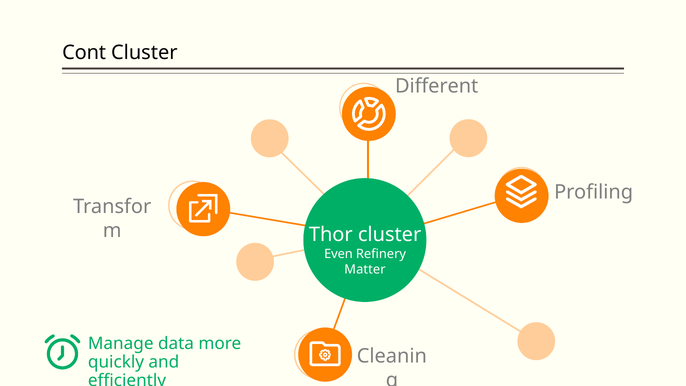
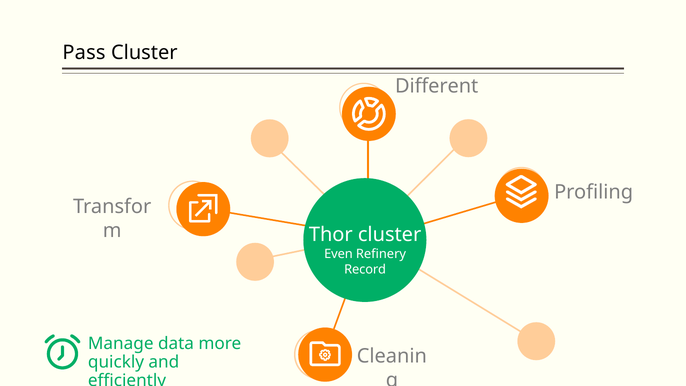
Cont: Cont -> Pass
Matter: Matter -> Record
